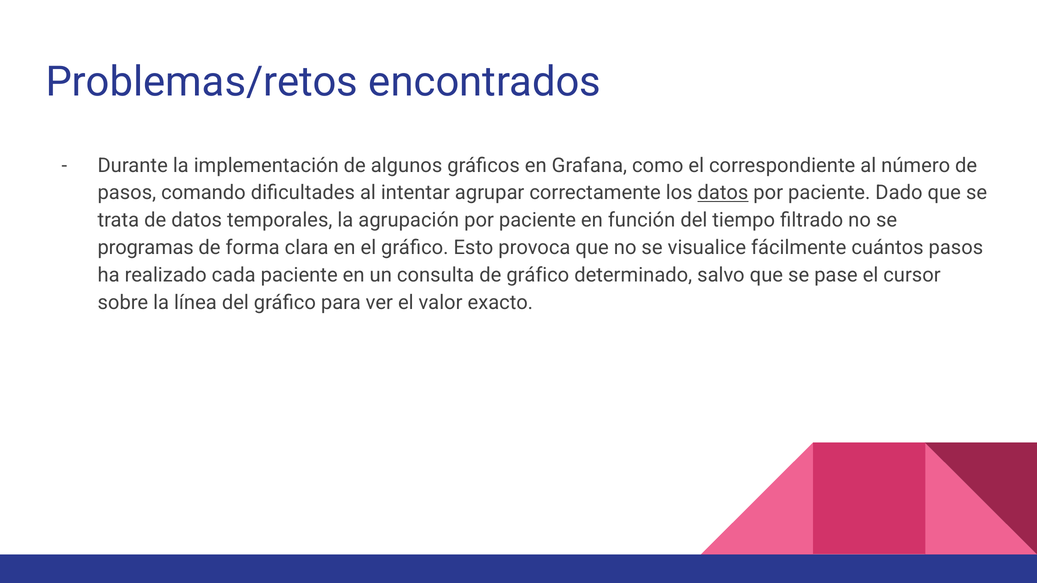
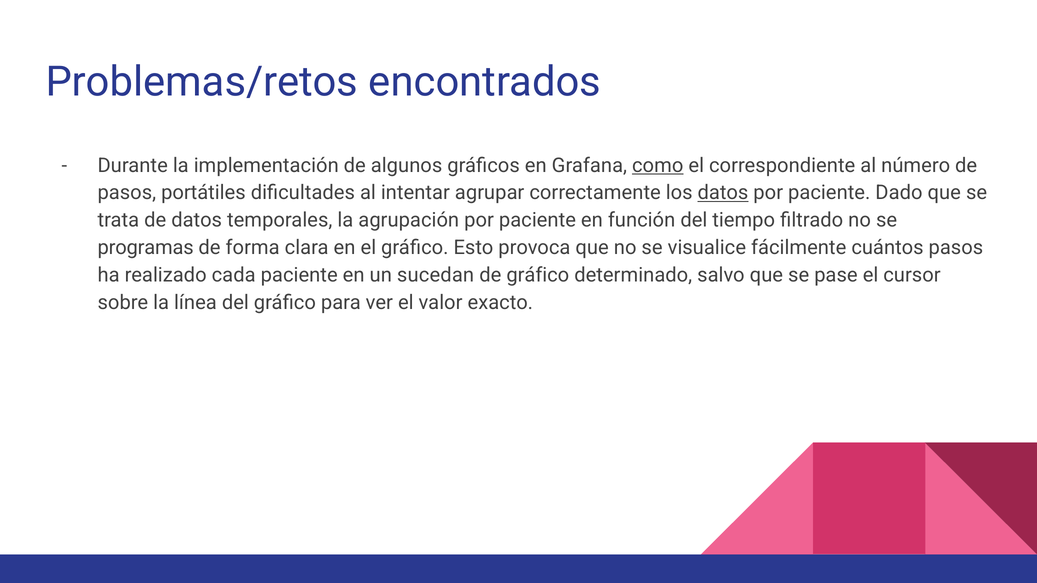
como underline: none -> present
comando: comando -> portátiles
consulta: consulta -> sucedan
